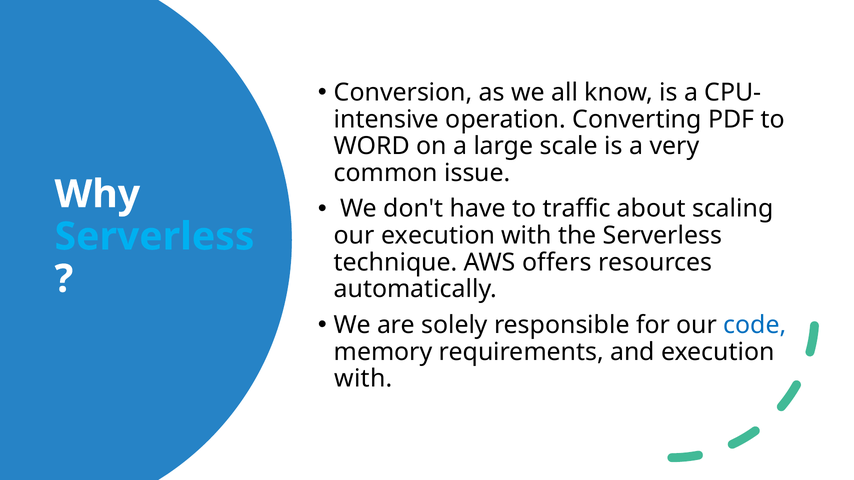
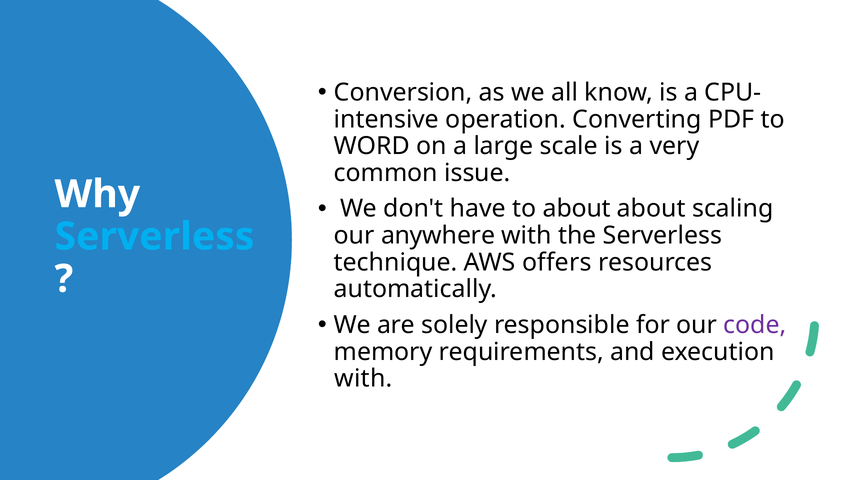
to traffic: traffic -> about
our execution: execution -> anywhere
code colour: blue -> purple
